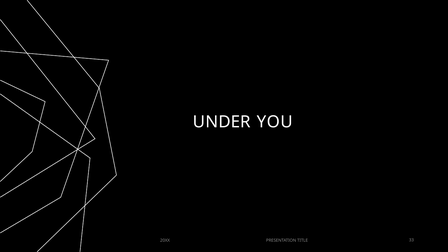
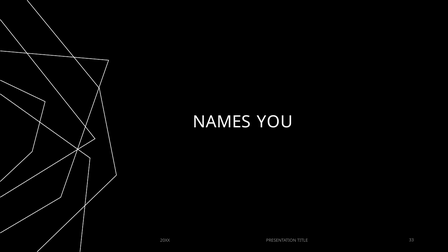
UNDER: UNDER -> NAMES
